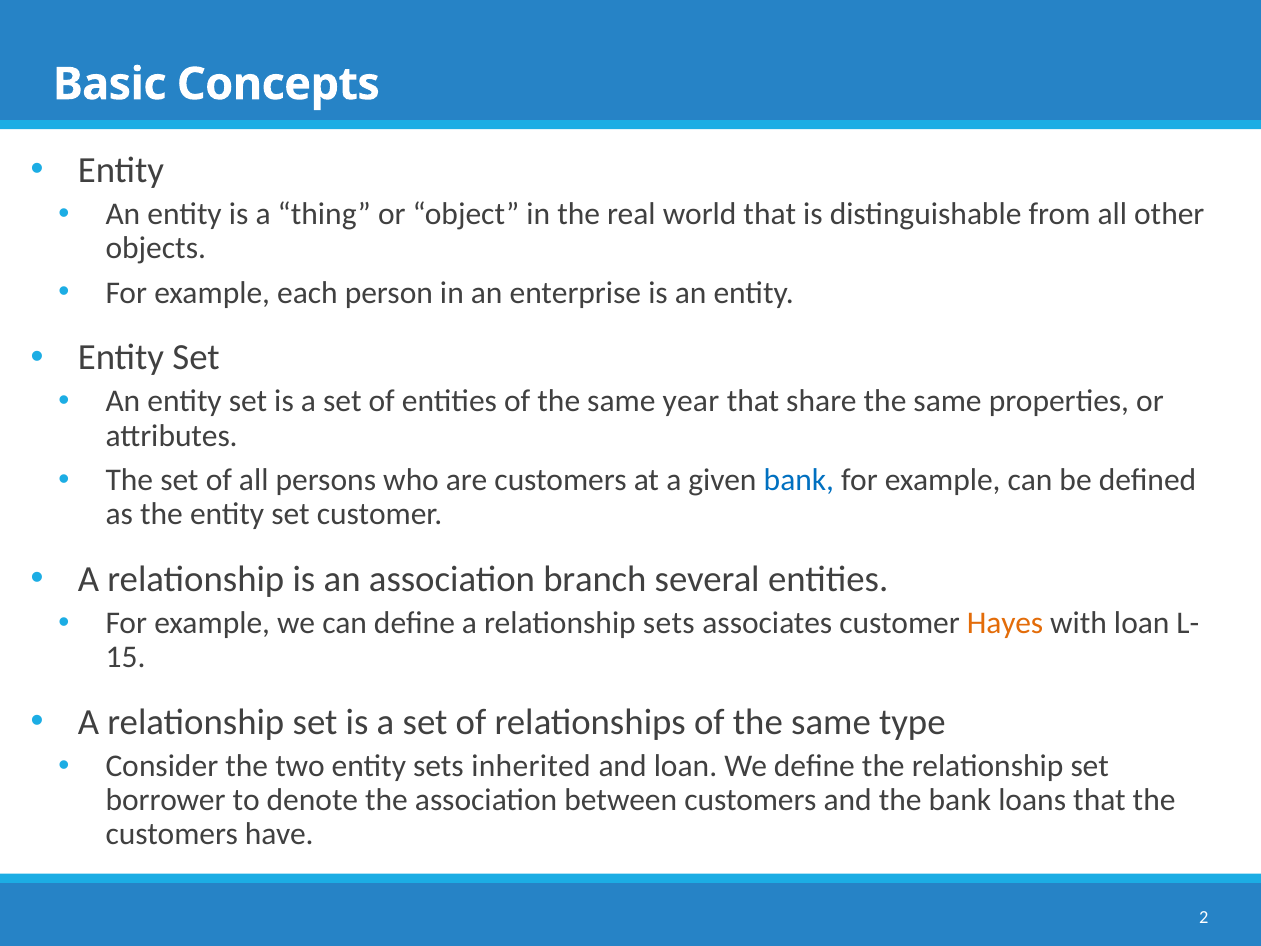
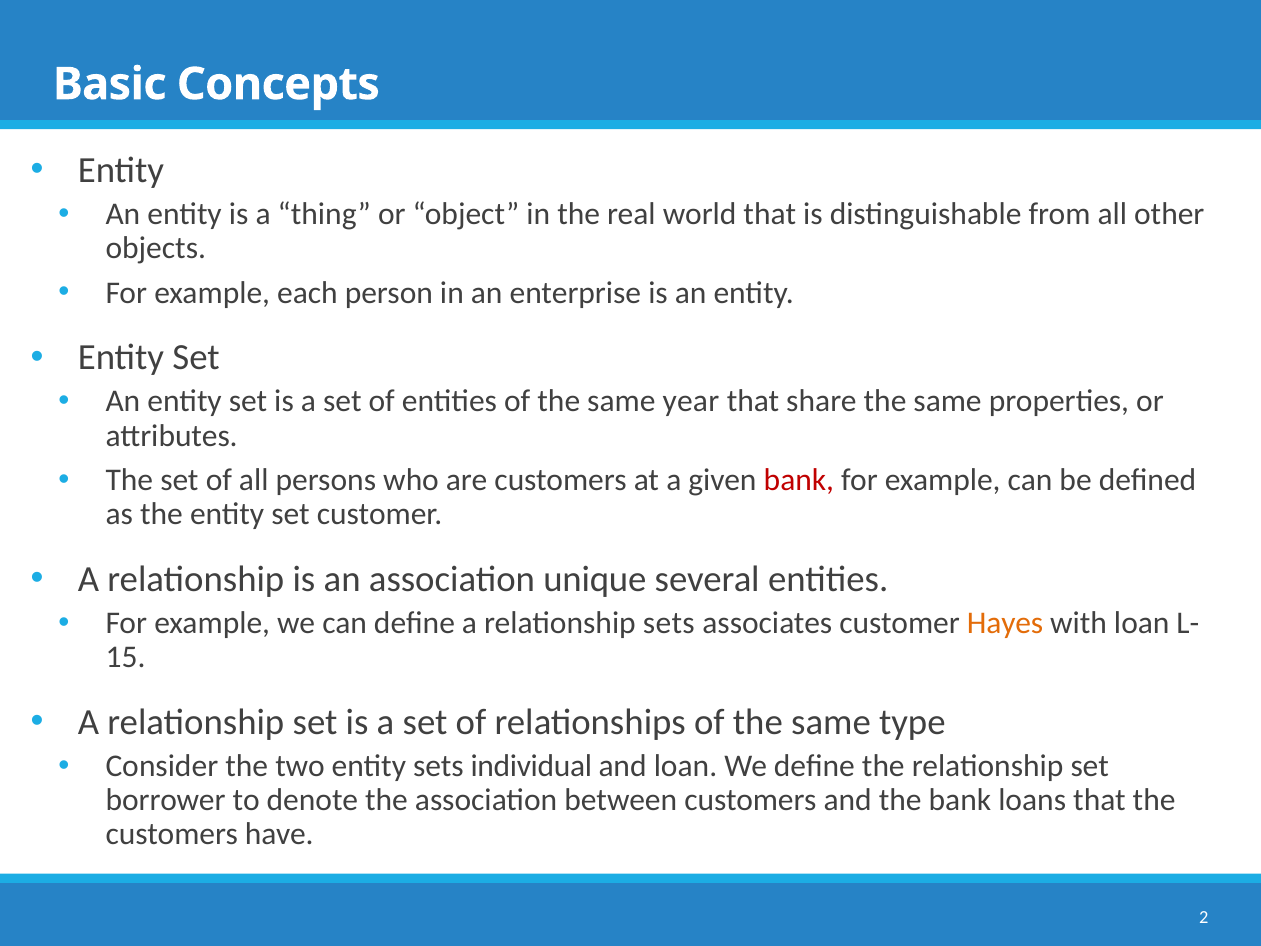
bank at (799, 480) colour: blue -> red
branch: branch -> unique
inherited: inherited -> individual
